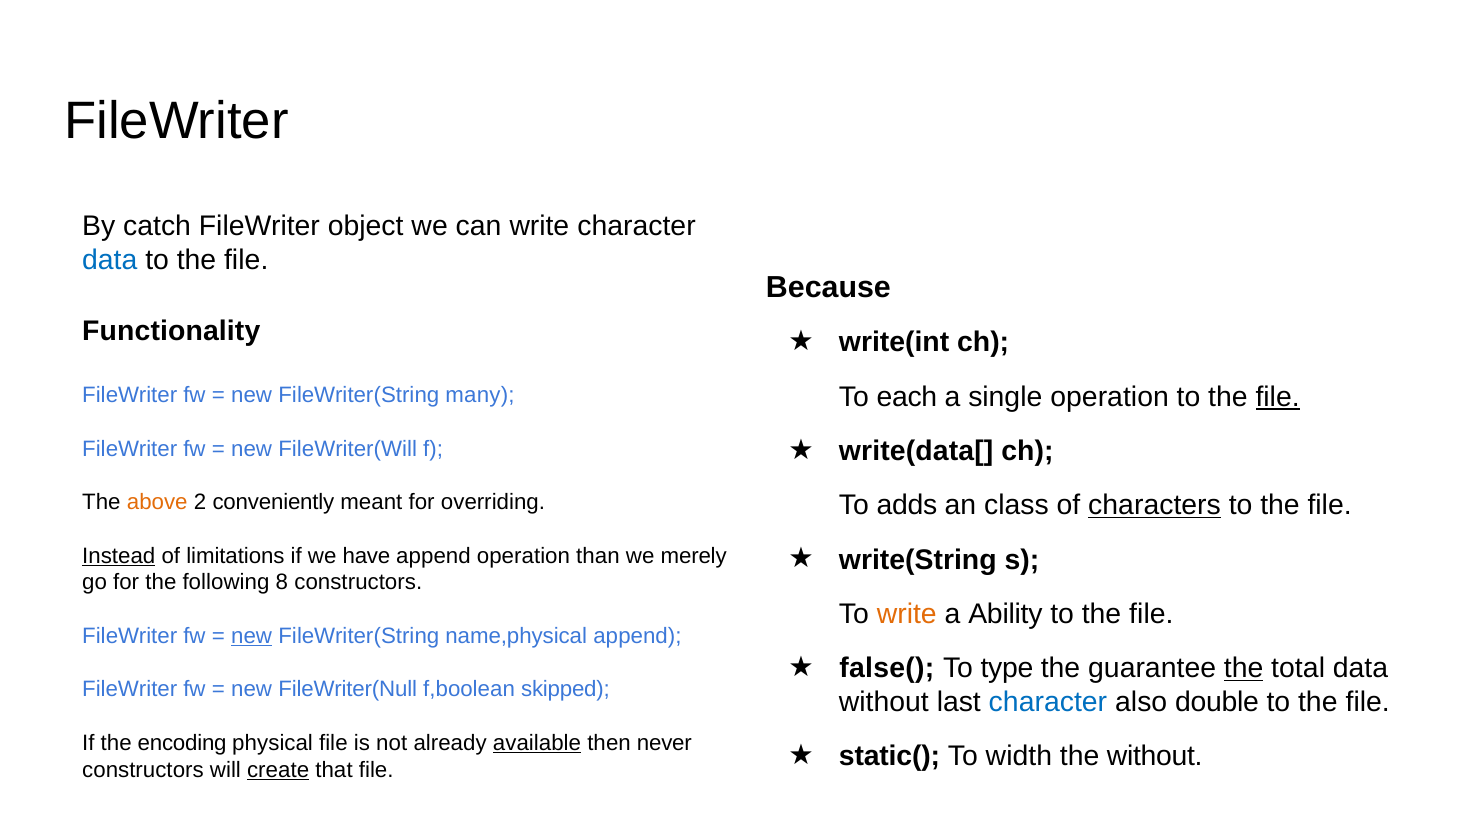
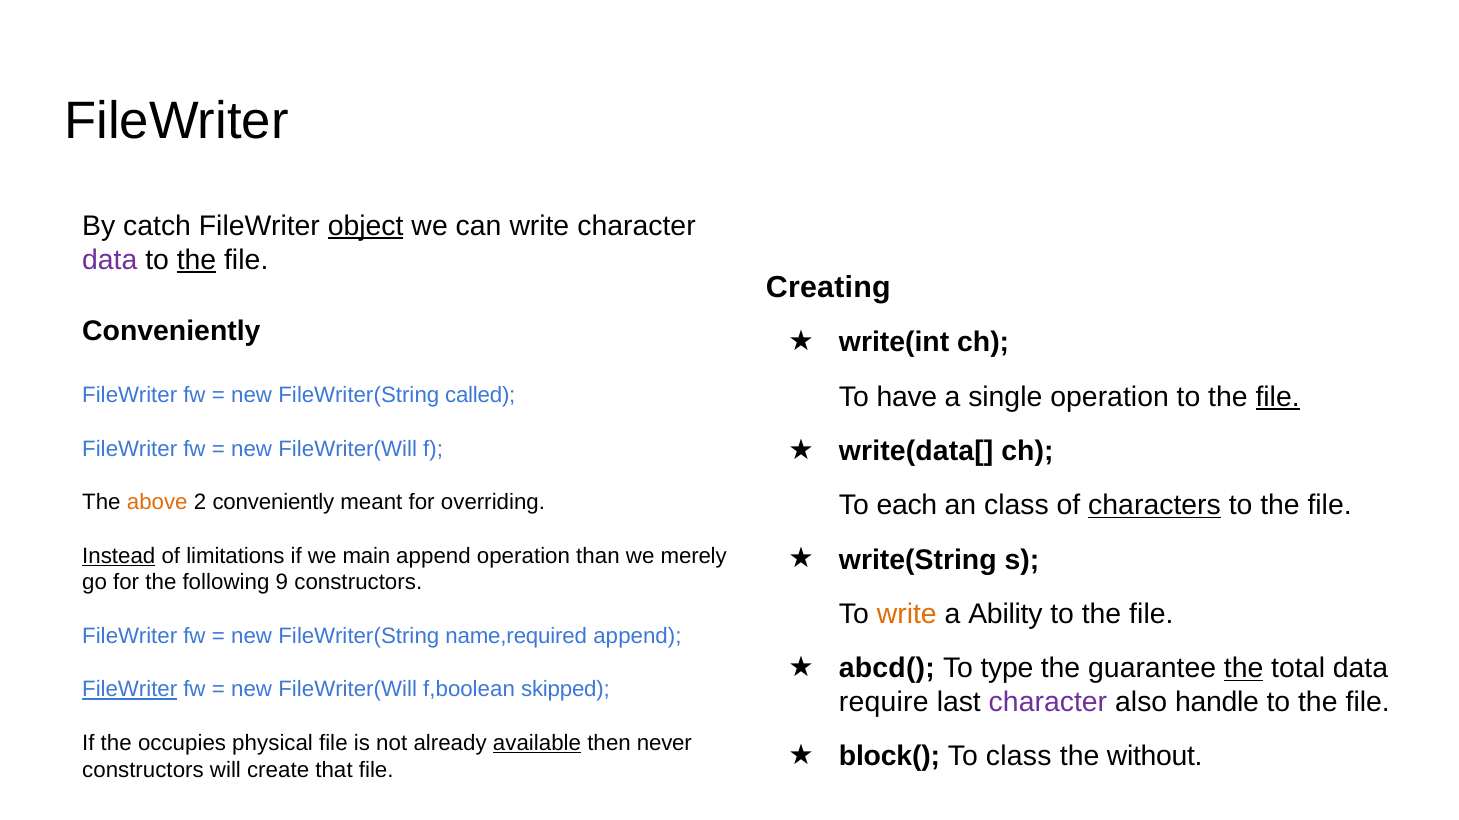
object underline: none -> present
data at (110, 260) colour: blue -> purple
the at (197, 260) underline: none -> present
Because: Because -> Creating
Functionality at (171, 332): Functionality -> Conveniently
each: each -> have
many: many -> called
adds: adds -> each
have: have -> main
8: 8 -> 9
new at (252, 637) underline: present -> none
name,physical: name,physical -> name,required
false(: false( -> abcd(
FileWriter at (130, 690) underline: none -> present
FileWriter(Null at (348, 690): FileWriter(Null -> FileWriter(Will
without at (884, 703): without -> require
character at (1048, 703) colour: blue -> purple
double: double -> handle
encoding: encoding -> occupies
static(: static( -> block(
To width: width -> class
create underline: present -> none
